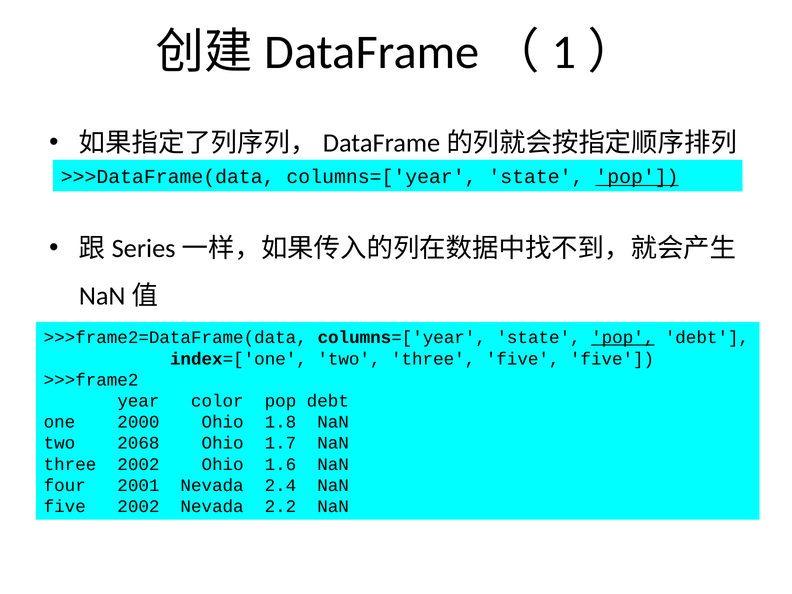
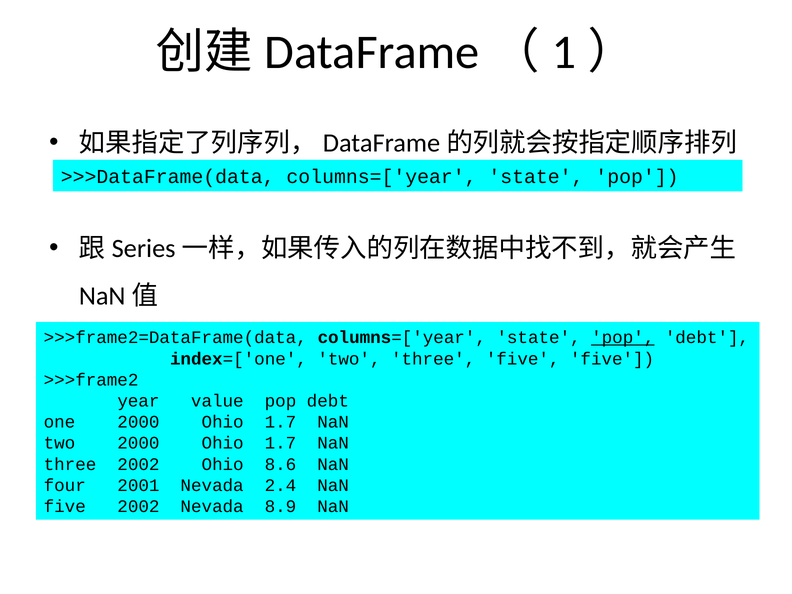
pop at (637, 177) underline: present -> none
color: color -> value
one 2000 Ohio 1.8: 1.8 -> 1.7
two 2068: 2068 -> 2000
1.6: 1.6 -> 8.6
2.2: 2.2 -> 8.9
